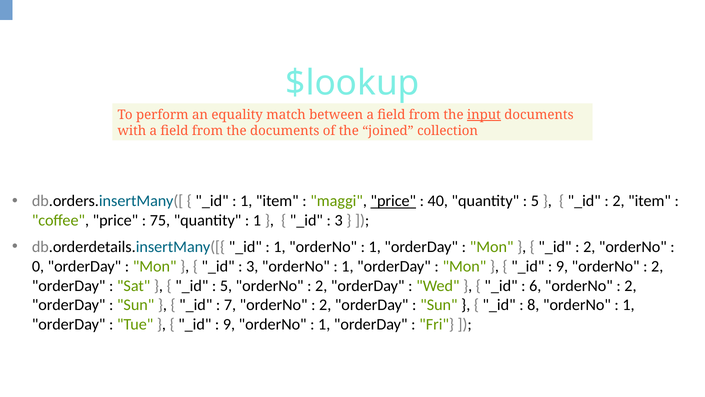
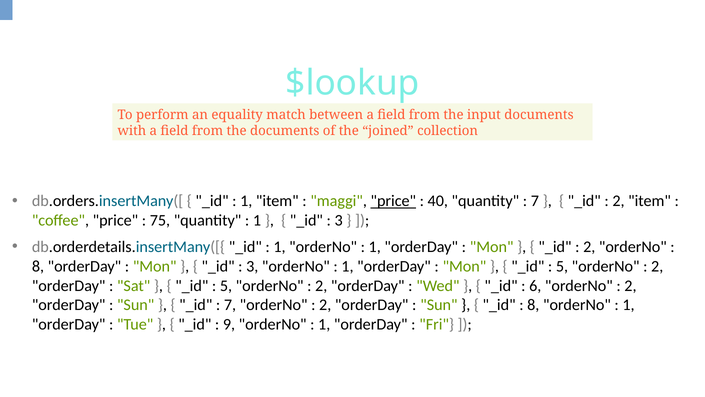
input underline: present -> none
5 at (535, 201): 5 -> 7
0 at (38, 266): 0 -> 8
9 at (562, 266): 9 -> 5
